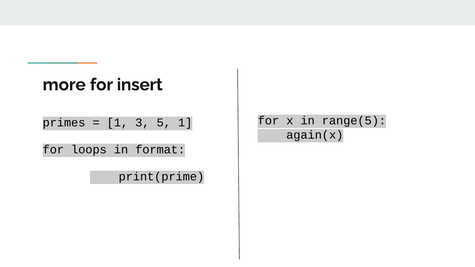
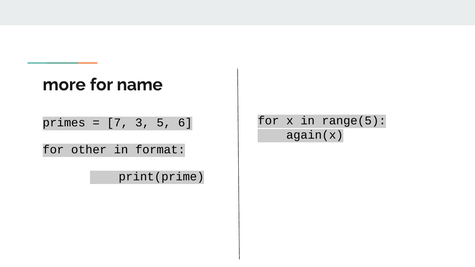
insert: insert -> name
1 at (117, 123): 1 -> 7
5 1: 1 -> 6
loops: loops -> other
